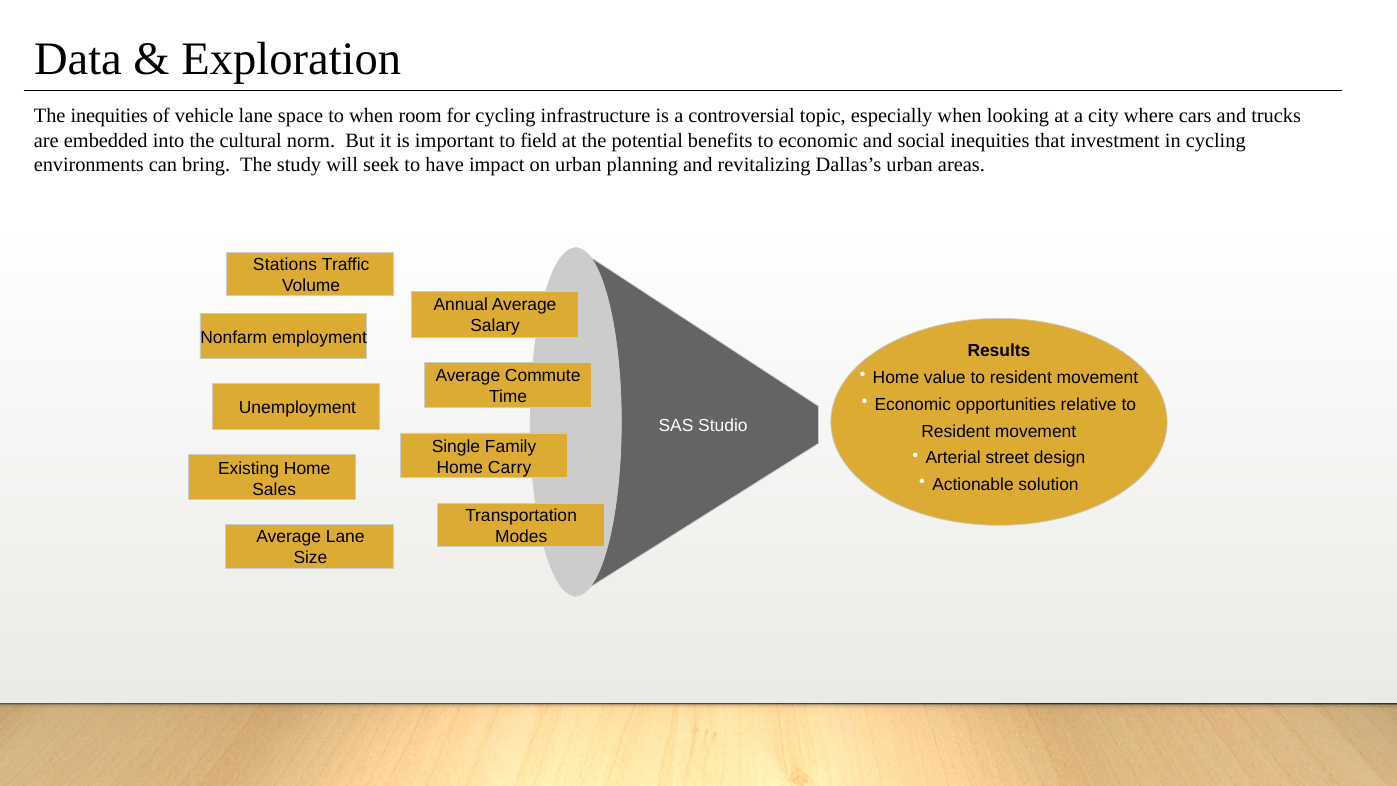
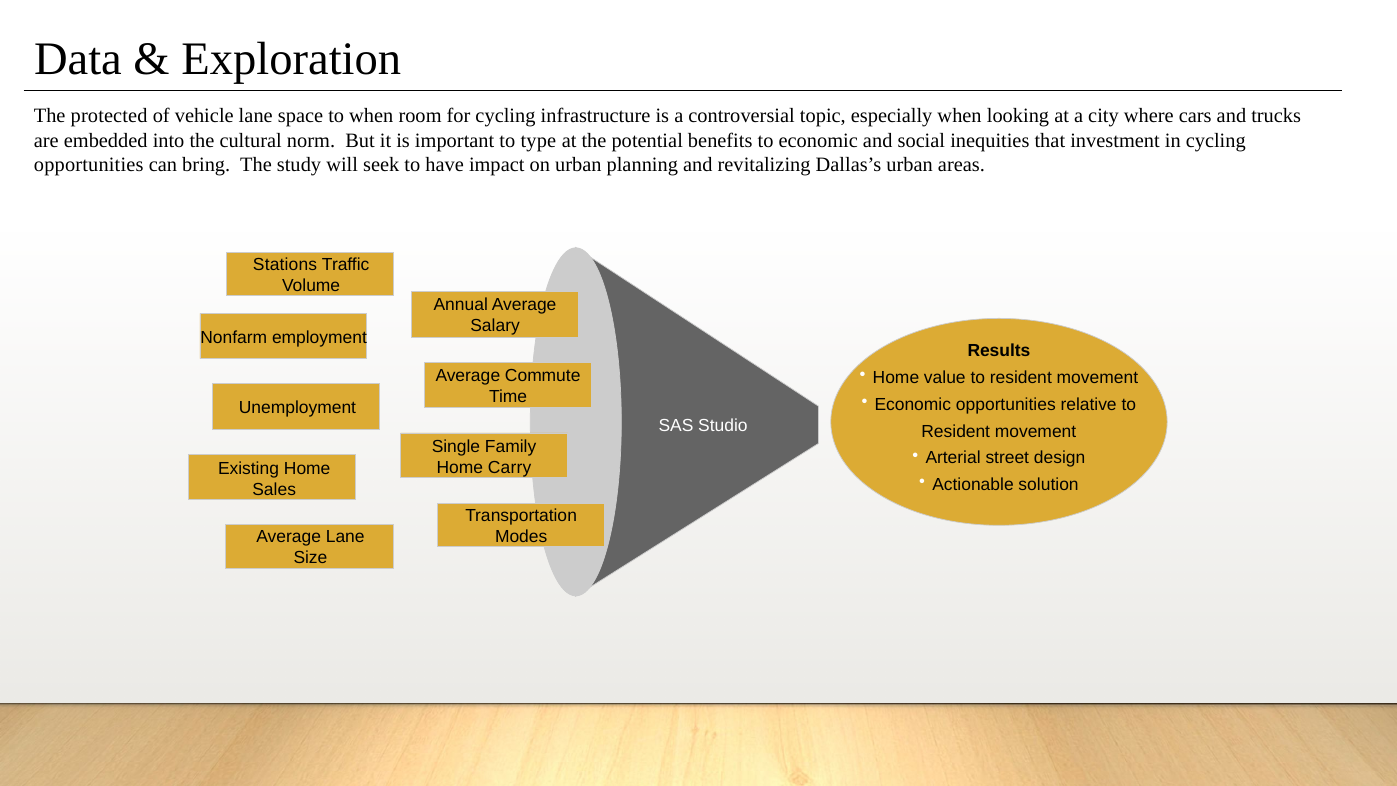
The inequities: inequities -> protected
field: field -> type
environments at (89, 165): environments -> opportunities
